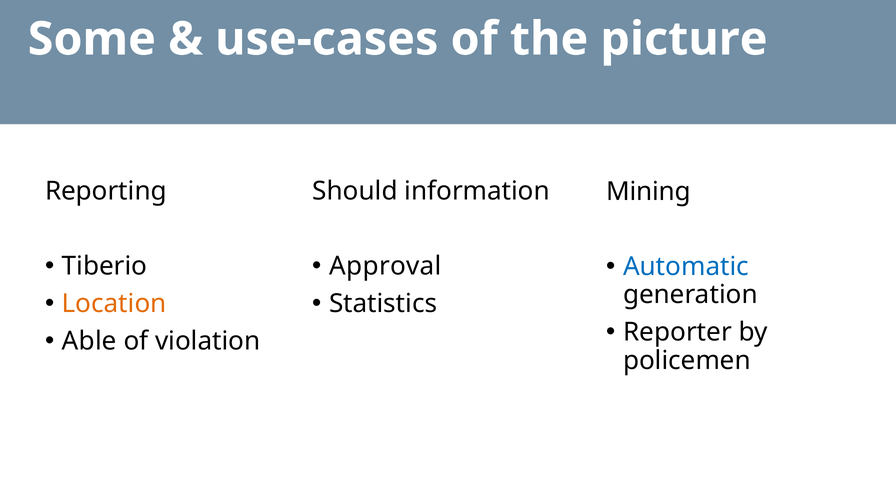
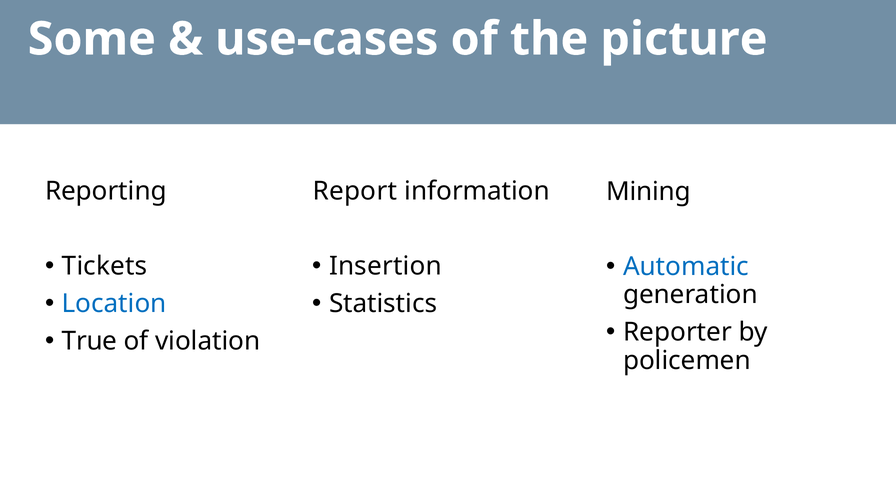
Should: Should -> Report
Tiberio: Tiberio -> Tickets
Approval: Approval -> Insertion
Location colour: orange -> blue
Able: Able -> True
